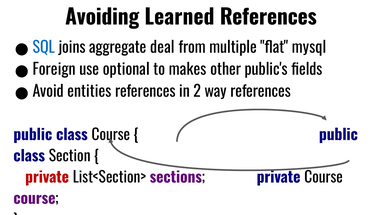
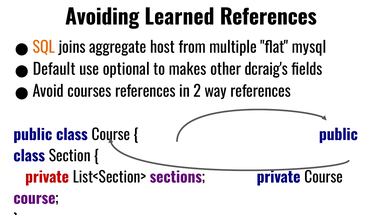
SQL colour: blue -> orange
deal: deal -> host
Foreign: Foreign -> Default
public's: public's -> dcraig's
entities: entities -> courses
